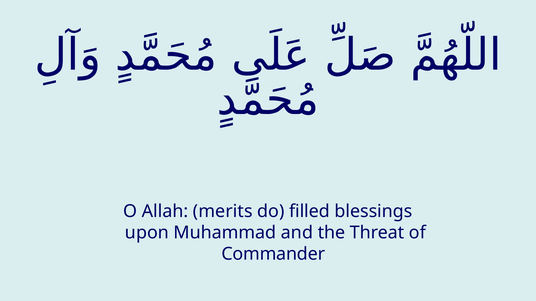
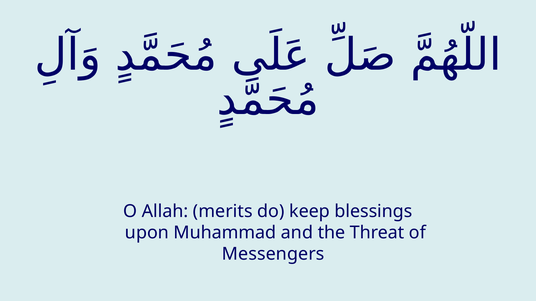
filled: filled -> keep
Commander: Commander -> Messengers
